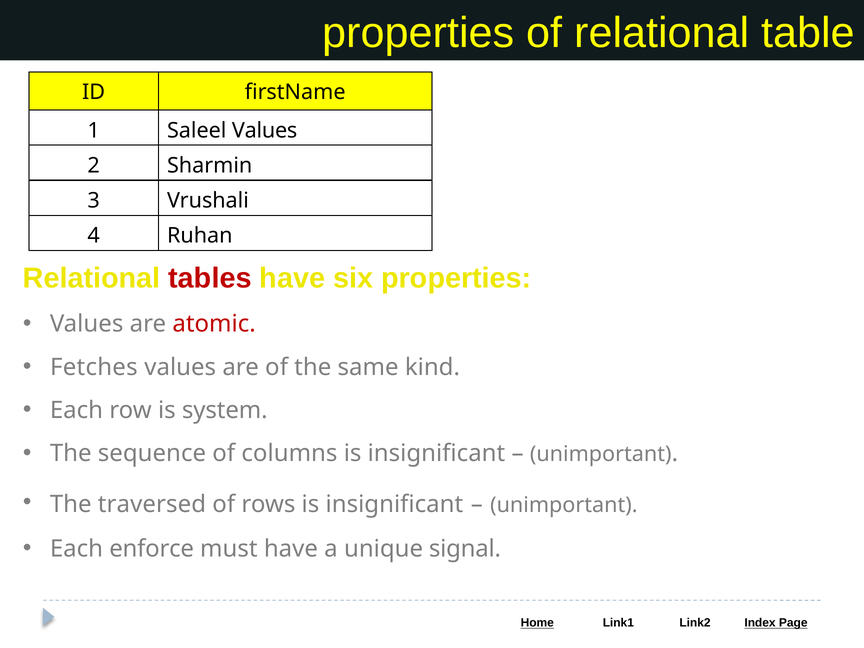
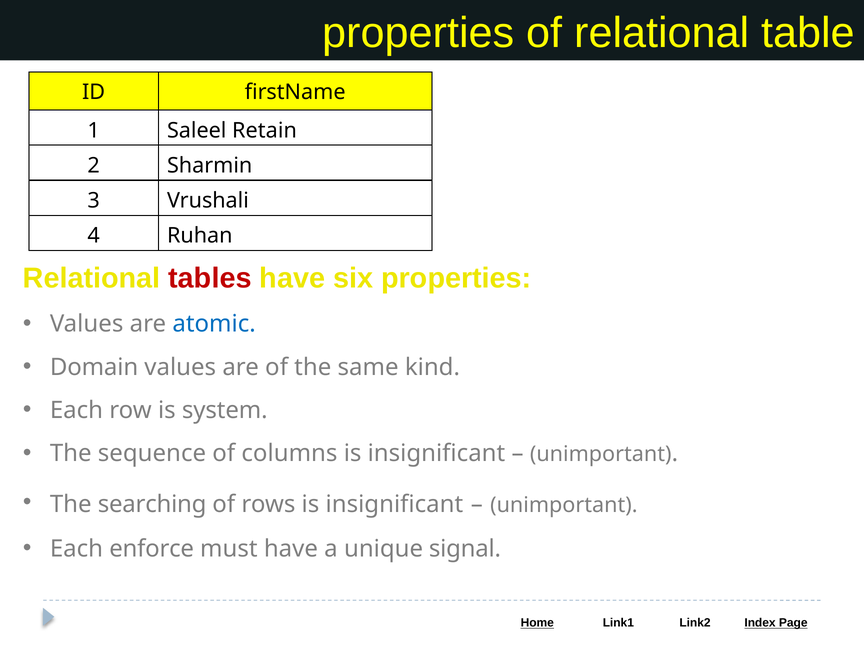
Saleel Values: Values -> Retain
atomic colour: red -> blue
Fetches: Fetches -> Domain
traversed: traversed -> searching
